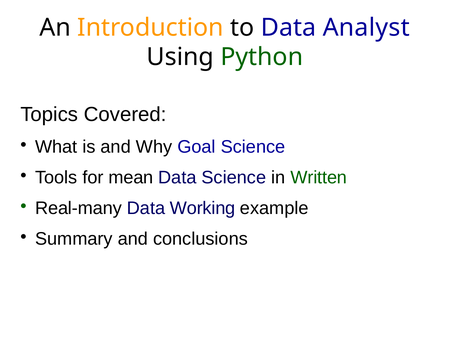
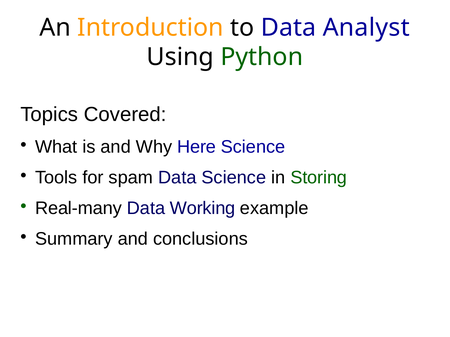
Goal: Goal -> Here
mean: mean -> spam
Written: Written -> Storing
